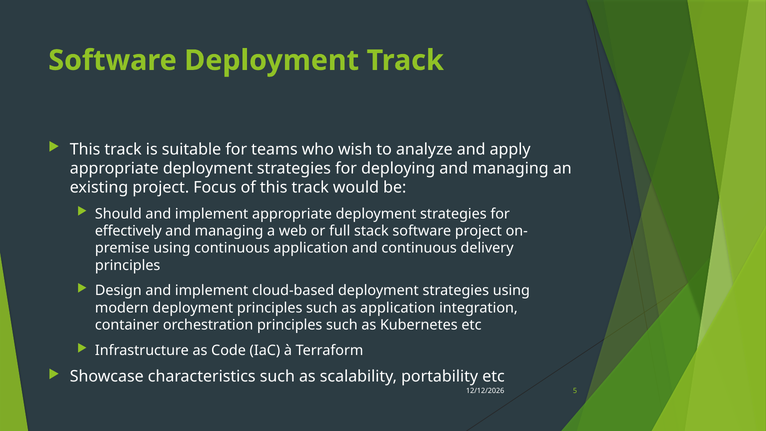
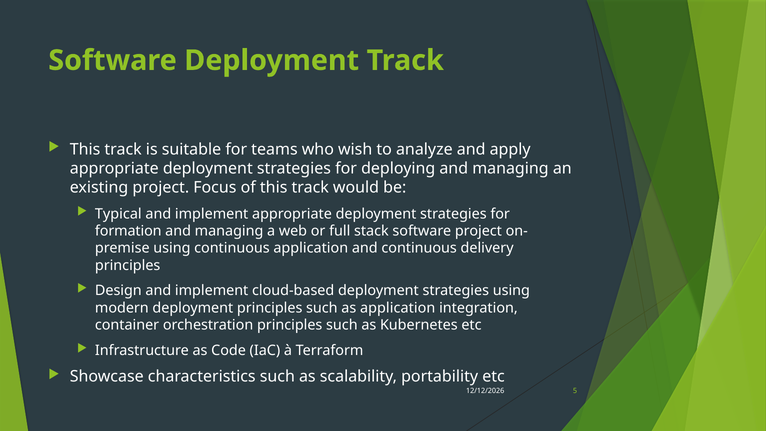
Should: Should -> Typical
effectively: effectively -> formation
